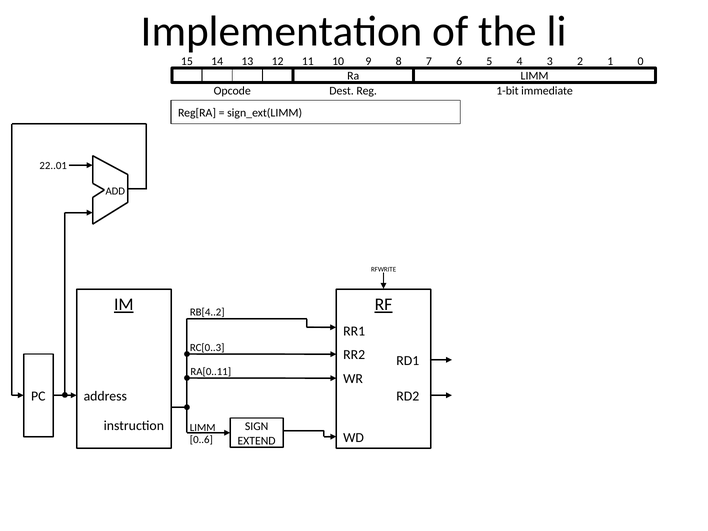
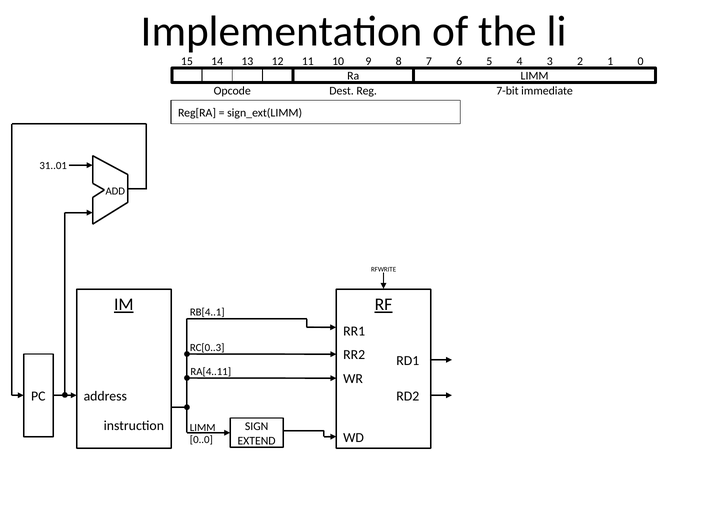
1-bit: 1-bit -> 7-bit
22..01: 22..01 -> 31..01
RB[4..2: RB[4..2 -> RB[4..1
RA[0..11: RA[0..11 -> RA[4..11
0..6: 0..6 -> 0..0
